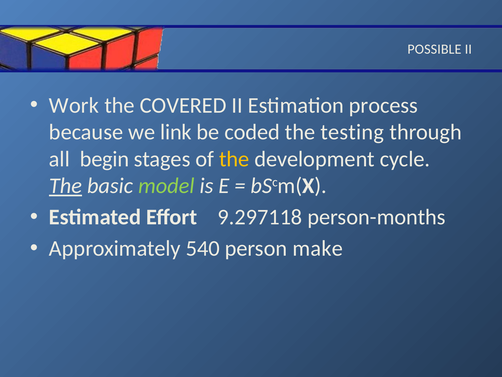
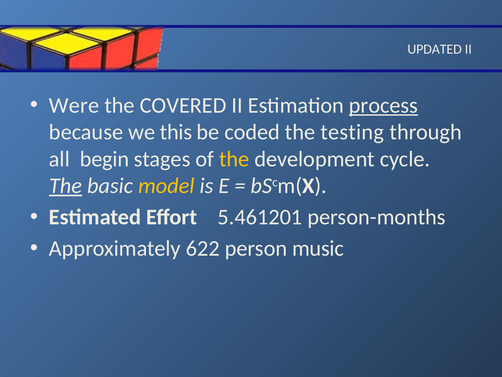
POSSIBLE: POSSIBLE -> UPDATED
Work: Work -> Were
process underline: none -> present
link: link -> this
model colour: light green -> yellow
9.297118: 9.297118 -> 5.461201
540: 540 -> 622
make: make -> music
